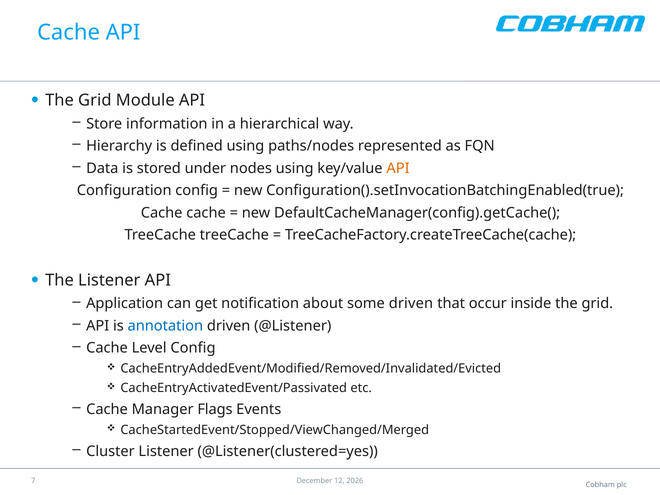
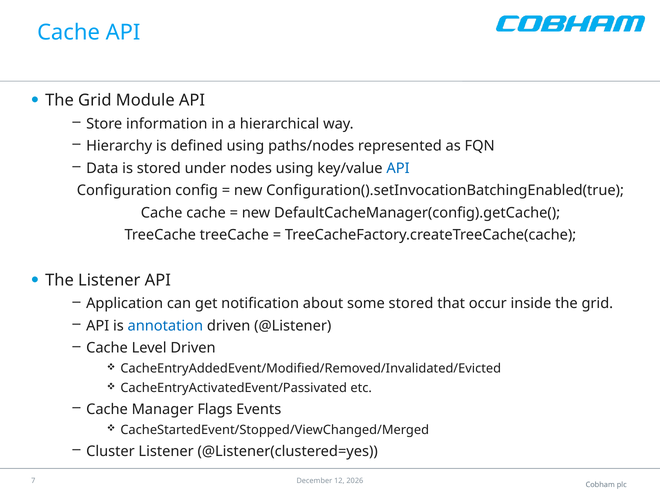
API at (398, 168) colour: orange -> blue
some driven: driven -> stored
Level Config: Config -> Driven
